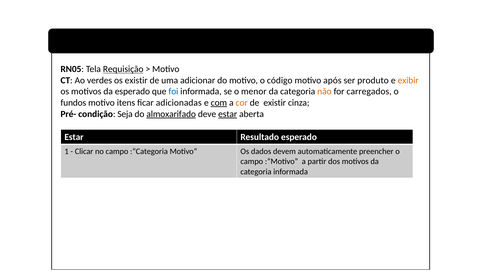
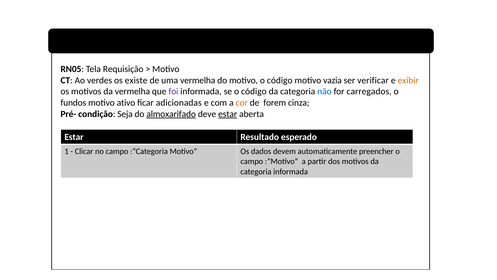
Requisição underline: present -> none
os existir: existir -> existe
uma adicionar: adicionar -> vermelha
após: após -> vazia
produto: produto -> verificar
da esperado: esperado -> vermelha
foi colour: blue -> purple
se o menor: menor -> código
não colour: orange -> blue
itens: itens -> ativo
com underline: present -> none
de existir: existir -> forem
